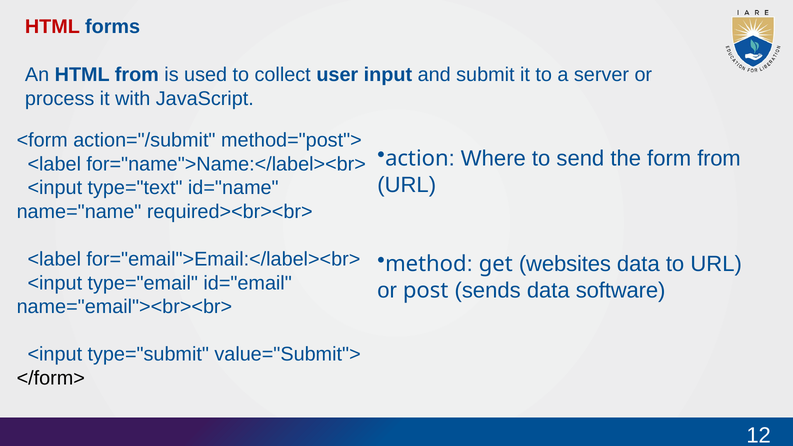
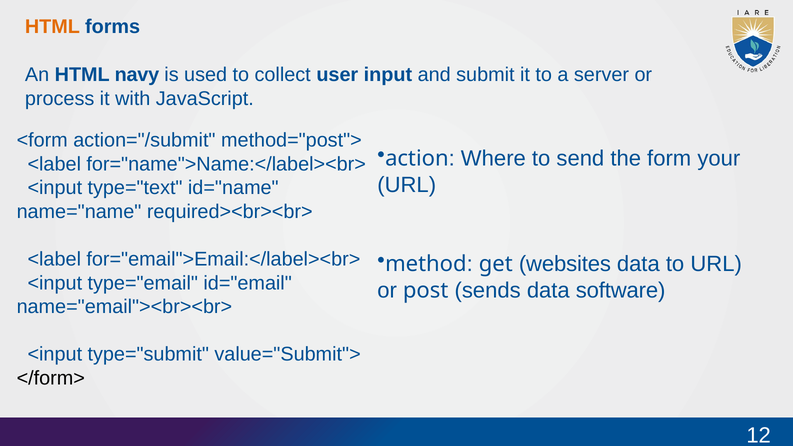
HTML at (52, 27) colour: red -> orange
HTML from: from -> navy
form from: from -> your
